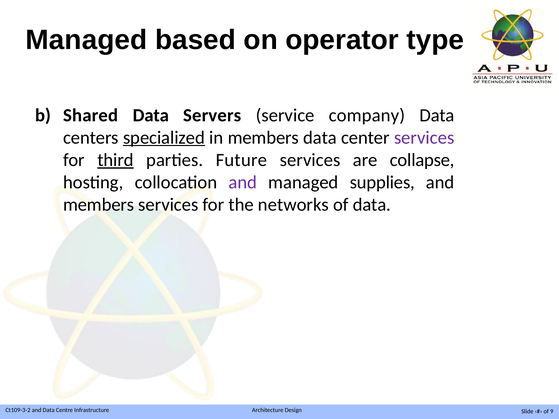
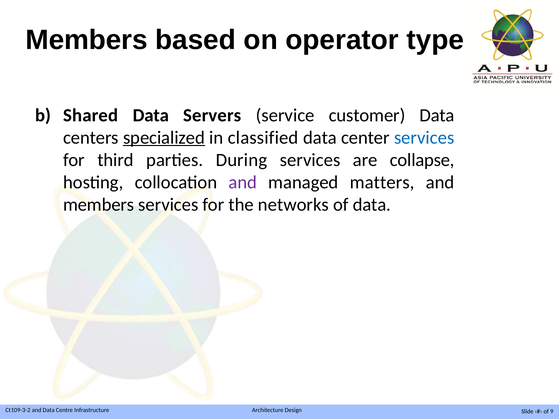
Managed at (86, 40): Managed -> Members
company: company -> customer
in members: members -> classified
services at (424, 138) colour: purple -> blue
third underline: present -> none
Future: Future -> During
supplies: supplies -> matters
